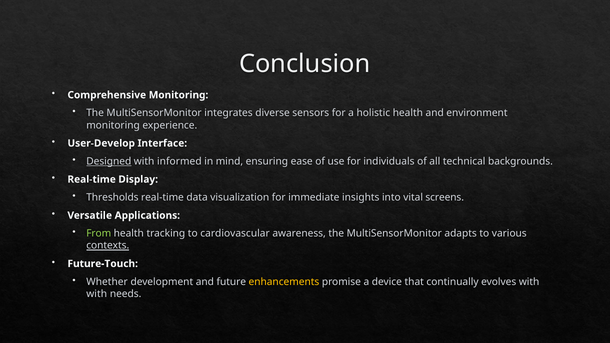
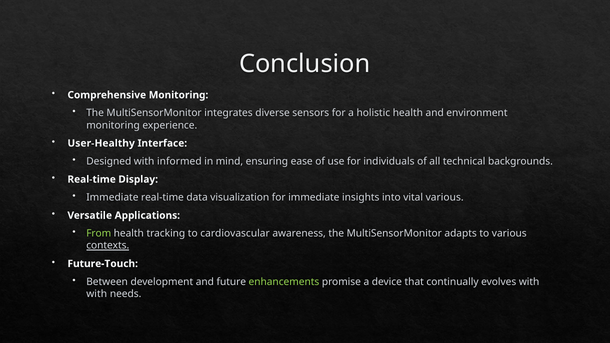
User-Develop: User-Develop -> User-Healthy
Designed underline: present -> none
Thresholds at (112, 197): Thresholds -> Immediate
vital screens: screens -> various
Whether: Whether -> Between
enhancements colour: yellow -> light green
